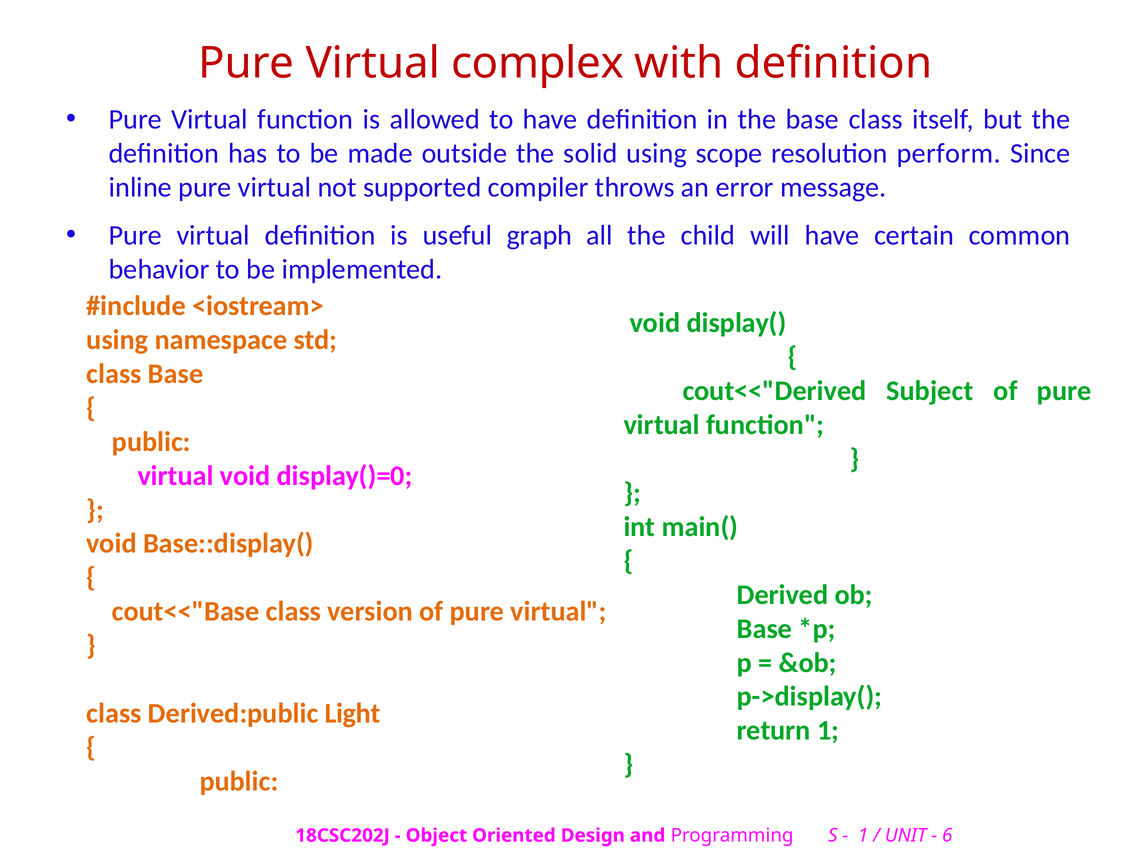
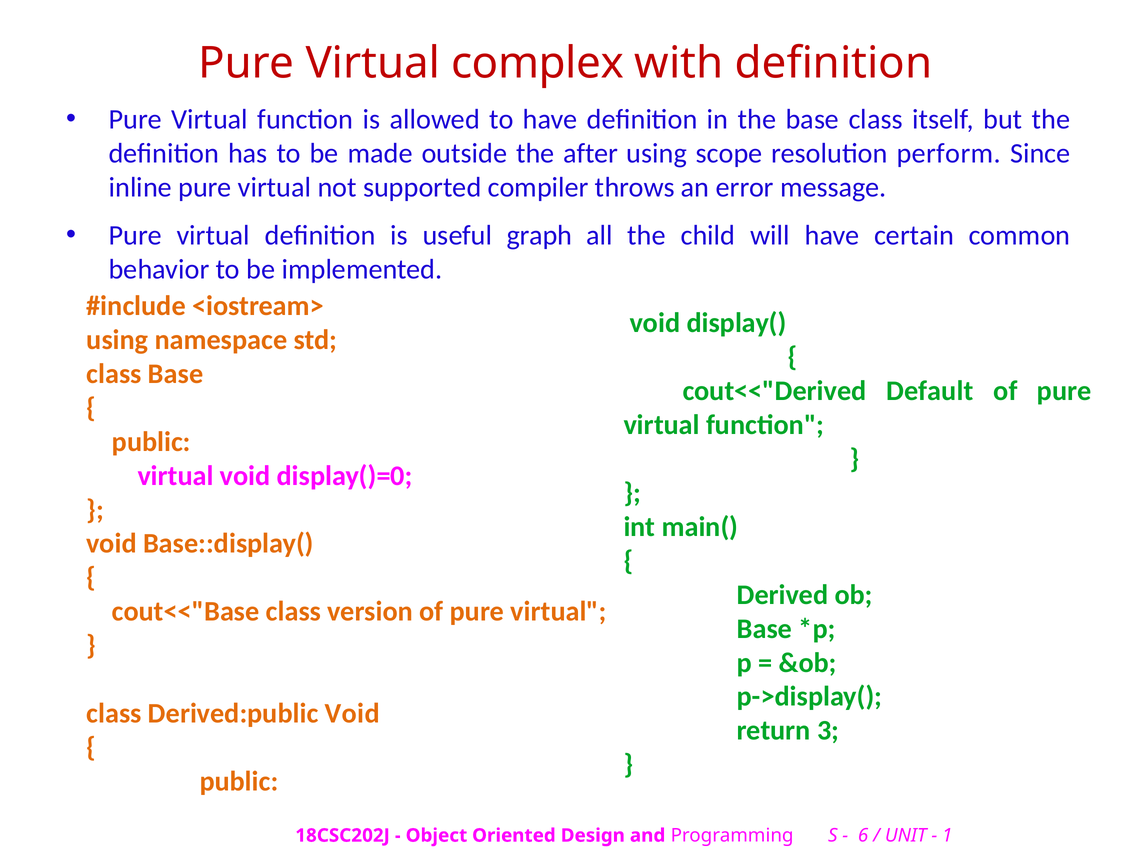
solid: solid -> after
Subject: Subject -> Default
Derived:public Light: Light -> Void
return 1: 1 -> 3
1 at (863, 835): 1 -> 6
6: 6 -> 1
